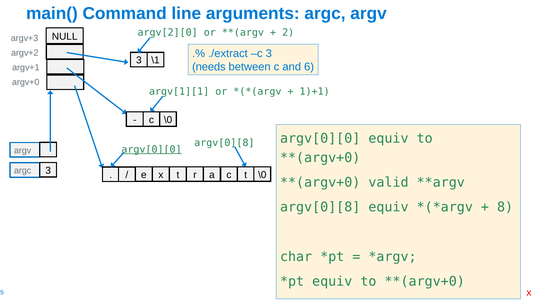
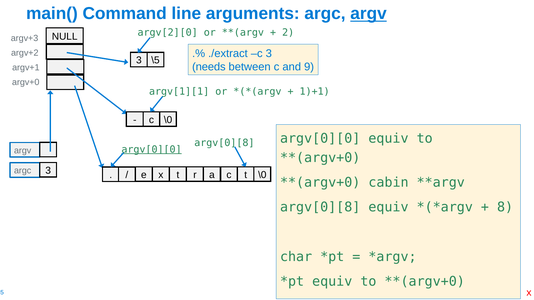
argv at (369, 14) underline: none -> present
\1: \1 -> \5
6: 6 -> 9
valid: valid -> cabin
